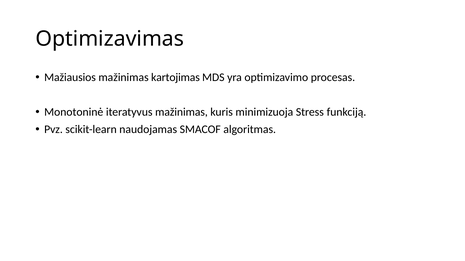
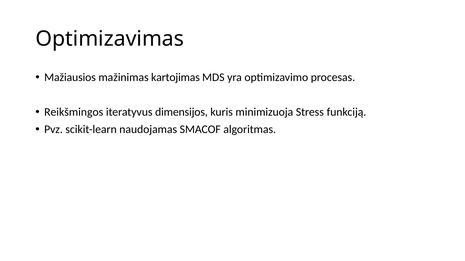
Monotoninė: Monotoninė -> Reikšmingos
iteratyvus mažinimas: mažinimas -> dimensijos
